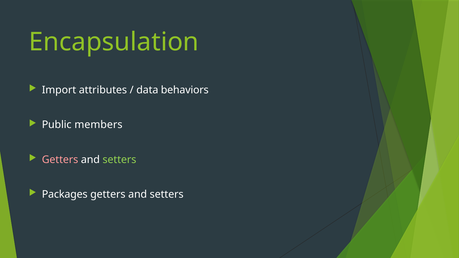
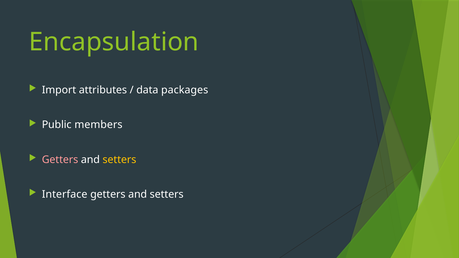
behaviors: behaviors -> packages
setters at (119, 160) colour: light green -> yellow
Packages: Packages -> Interface
